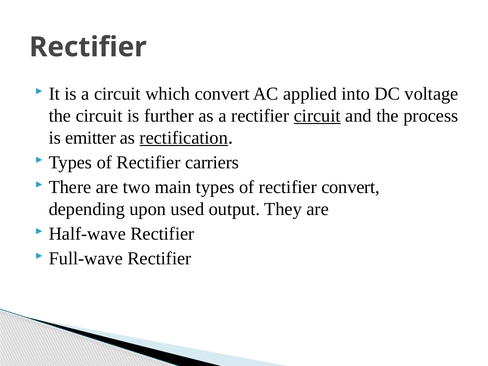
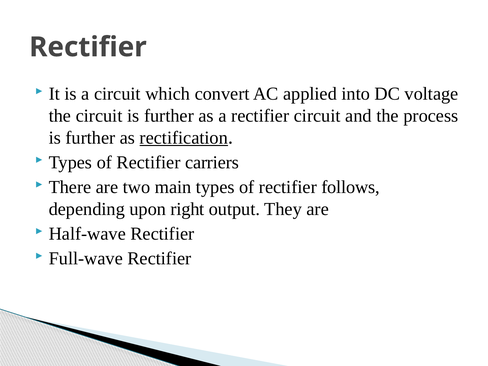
circuit at (317, 116) underline: present -> none
emitter at (90, 138): emitter -> further
rectifier convert: convert -> follows
used: used -> right
